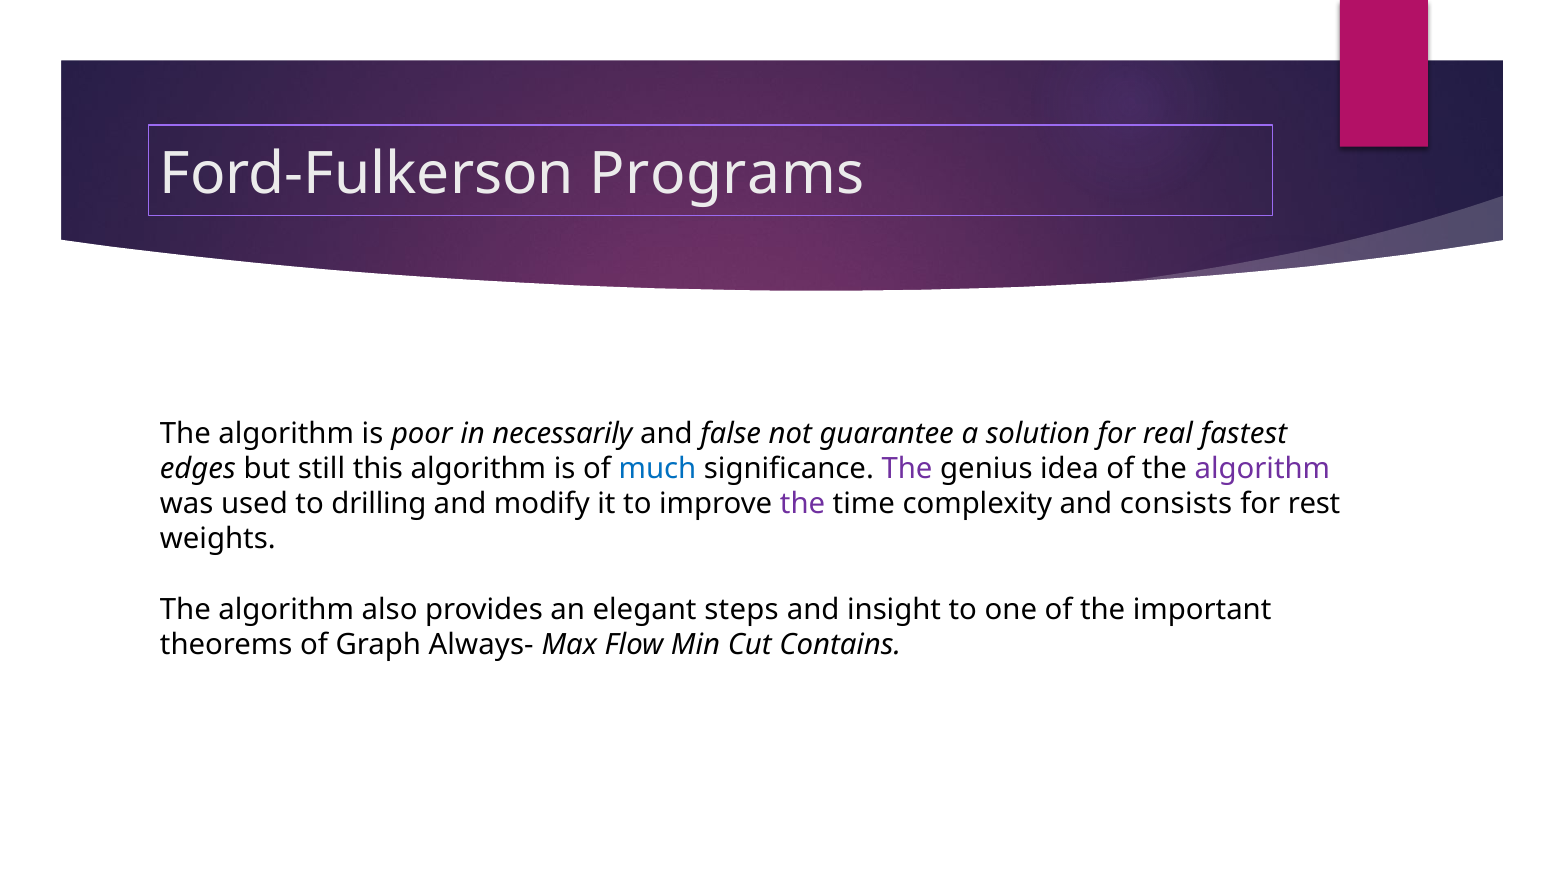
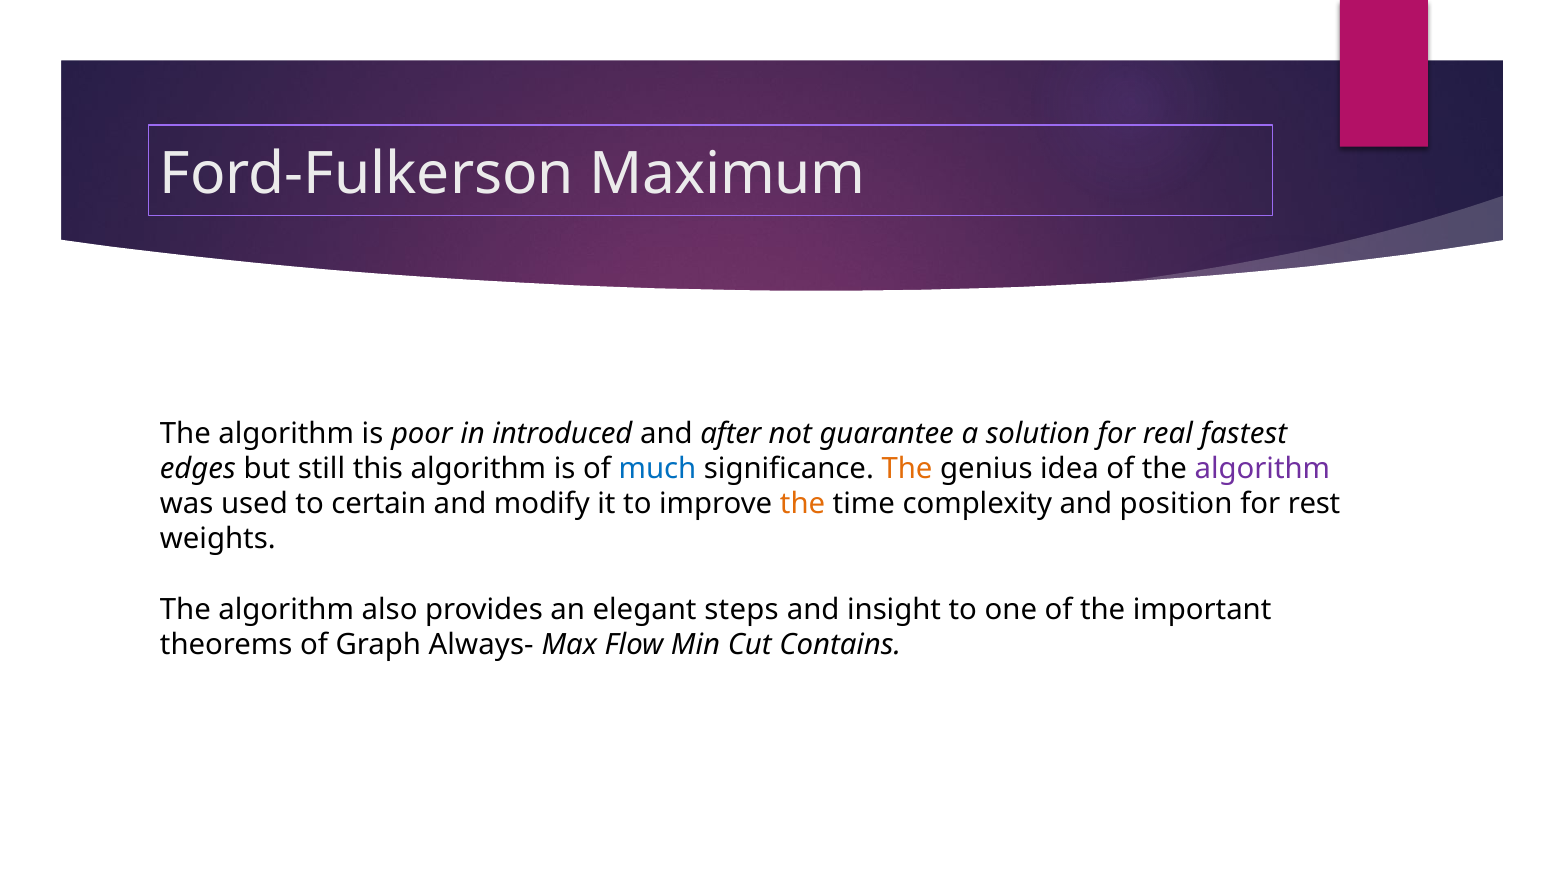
Programs: Programs -> Maximum
necessarily: necessarily -> introduced
false: false -> after
The at (907, 469) colour: purple -> orange
drilling: drilling -> certain
the at (803, 504) colour: purple -> orange
consists: consists -> position
